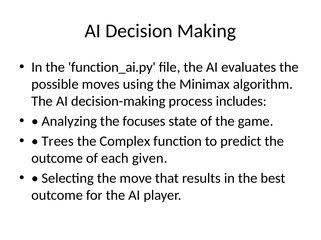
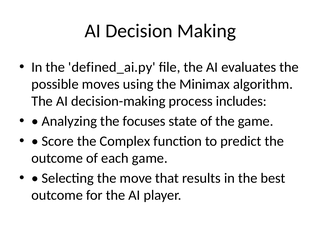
function_ai.py: function_ai.py -> defined_ai.py
Trees: Trees -> Score
each given: given -> game
